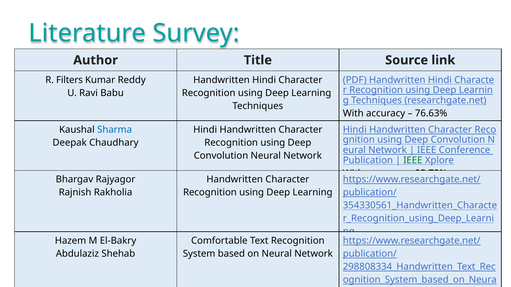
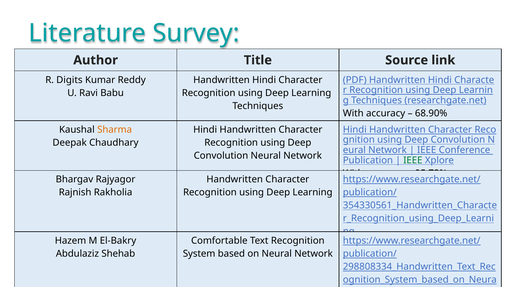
Filters: Filters -> Digits
76.63%: 76.63% -> 68.90%
Sharma colour: blue -> orange
